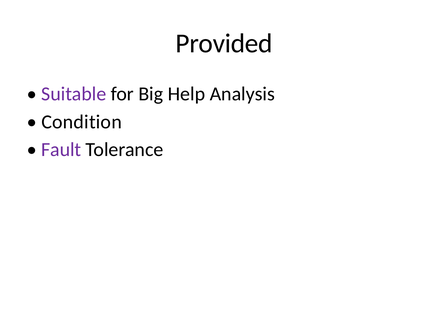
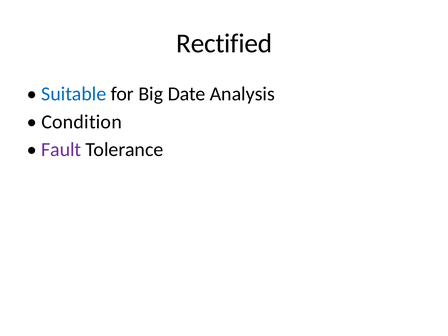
Provided: Provided -> Rectified
Suitable colour: purple -> blue
Help: Help -> Date
